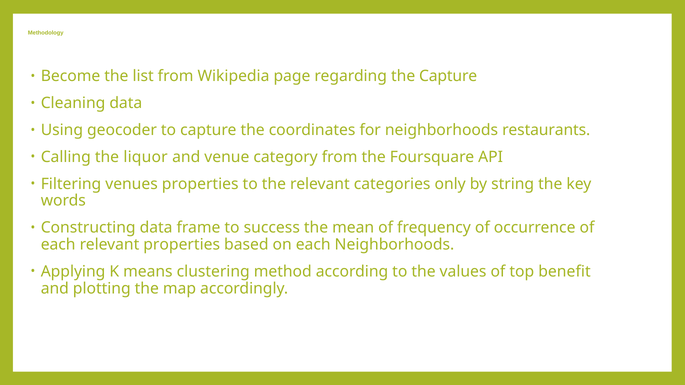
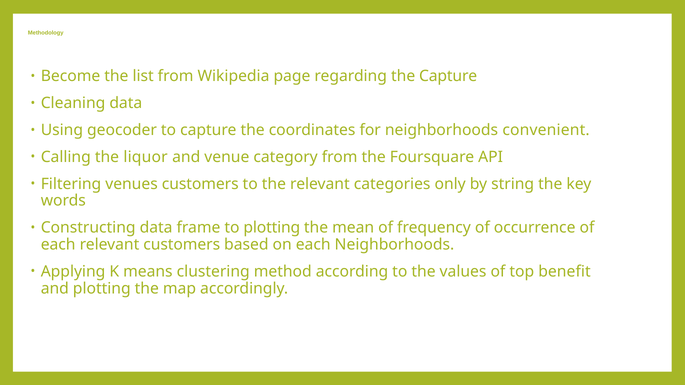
restaurants: restaurants -> convenient
venues properties: properties -> customers
to success: success -> plotting
relevant properties: properties -> customers
